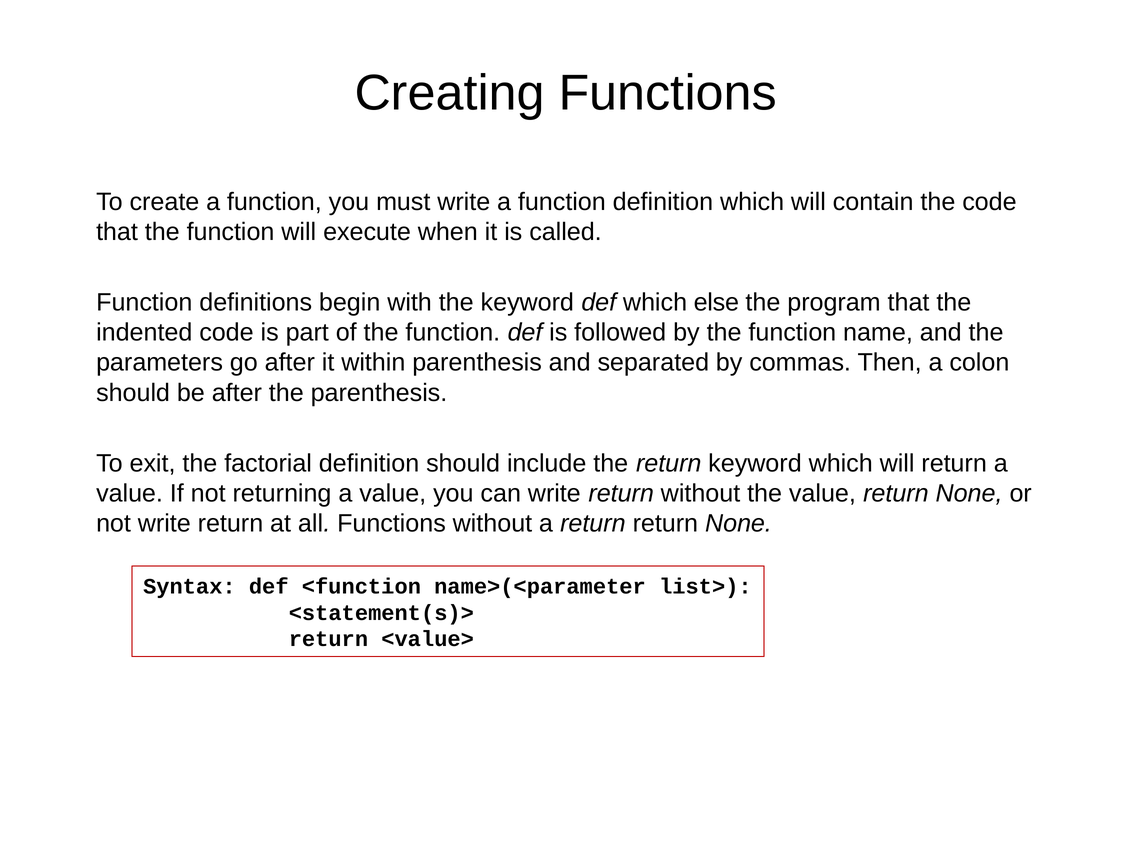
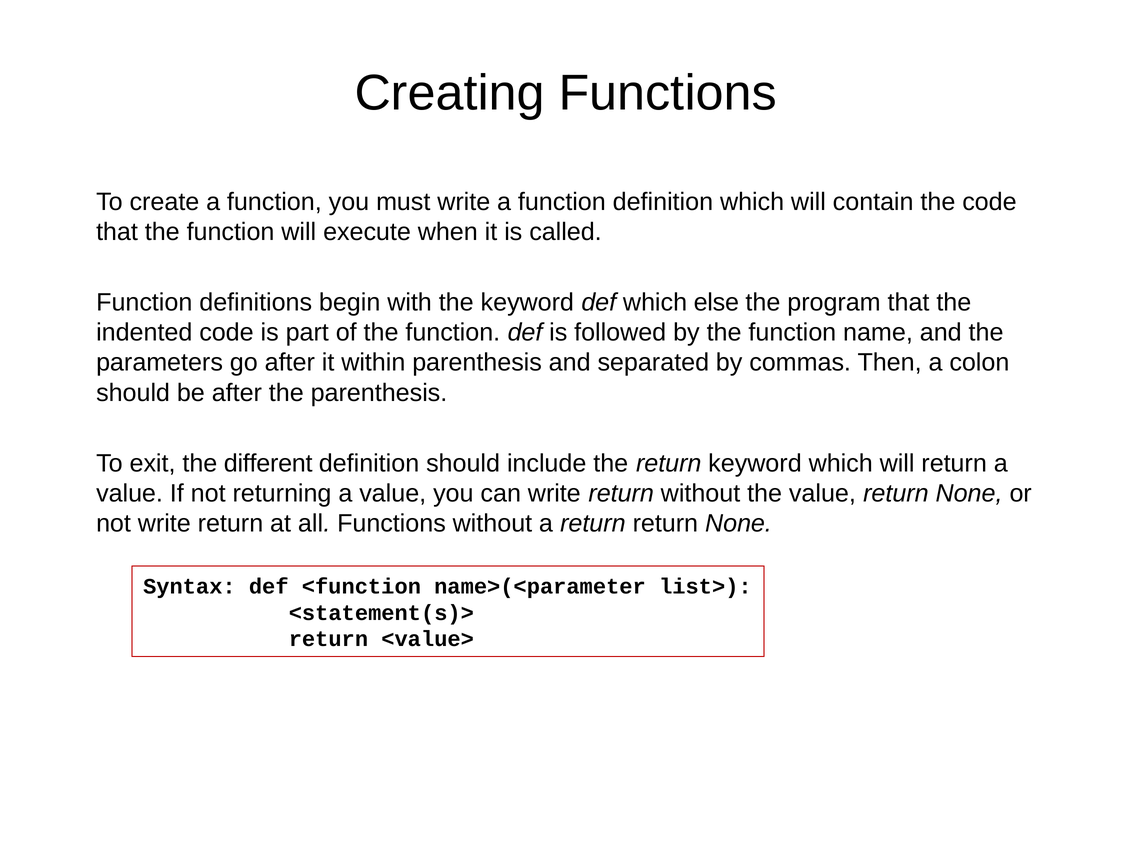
factorial: factorial -> different
